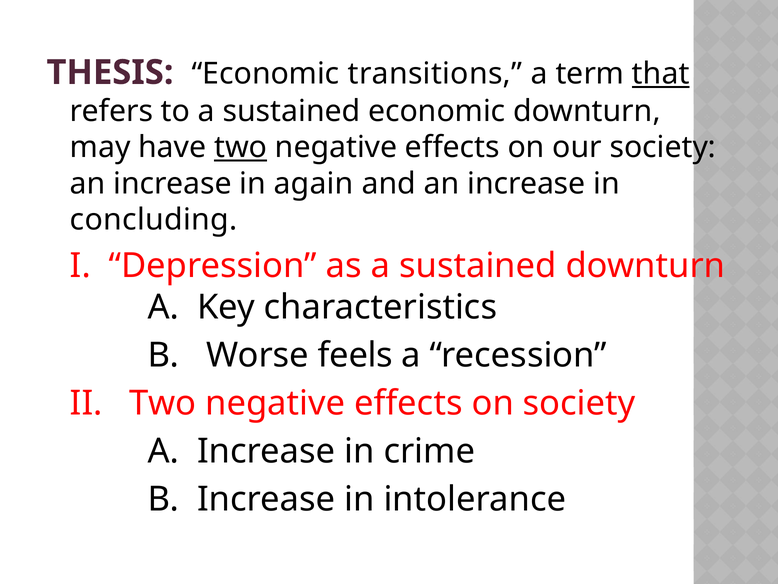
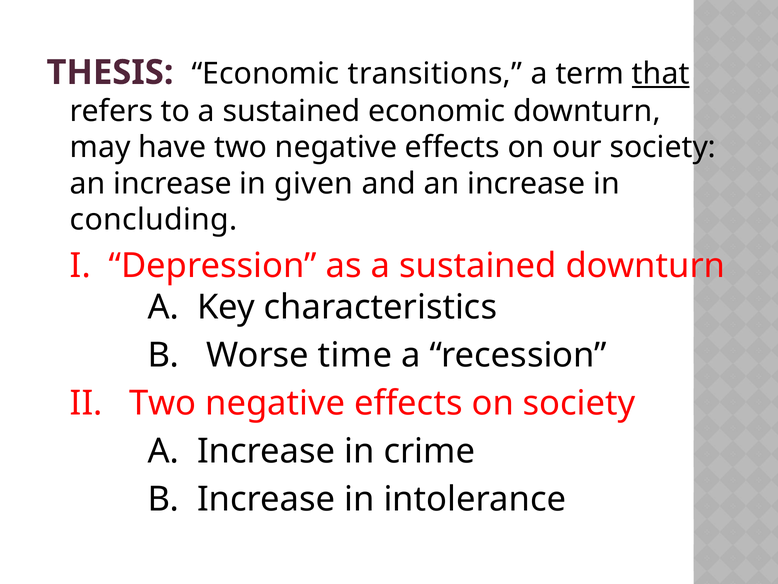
two at (241, 147) underline: present -> none
again: again -> given
feels: feels -> time
